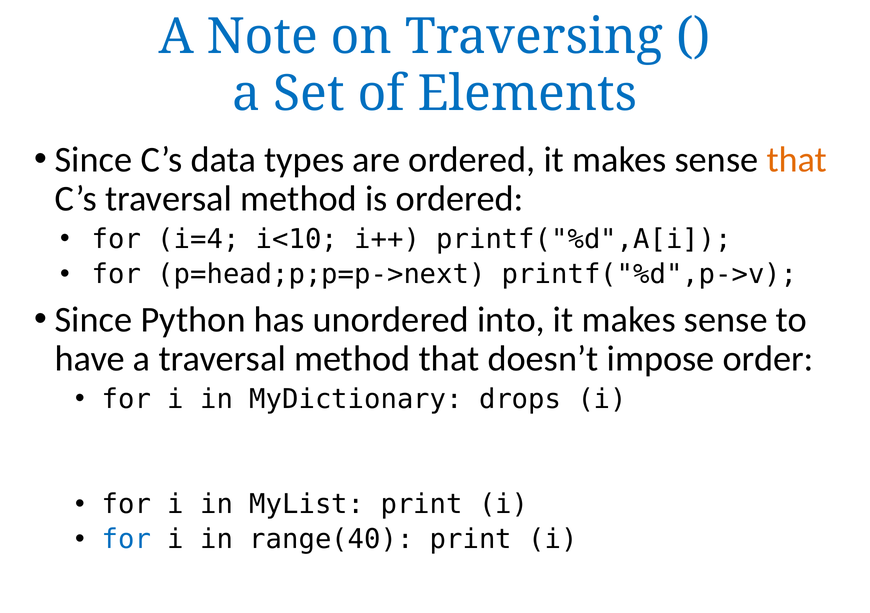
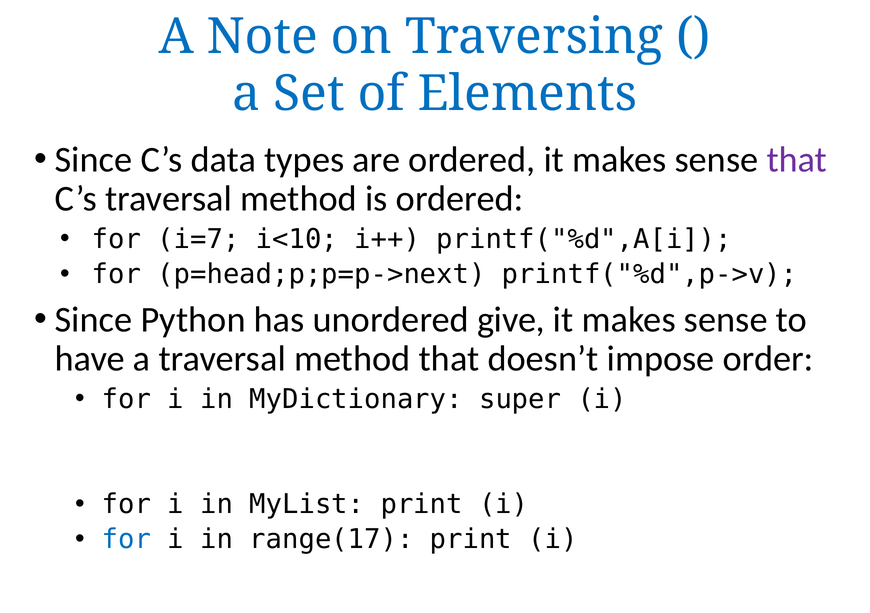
that at (797, 160) colour: orange -> purple
i=4: i=4 -> i=7
into: into -> give
drops: drops -> super
range(40: range(40 -> range(17
